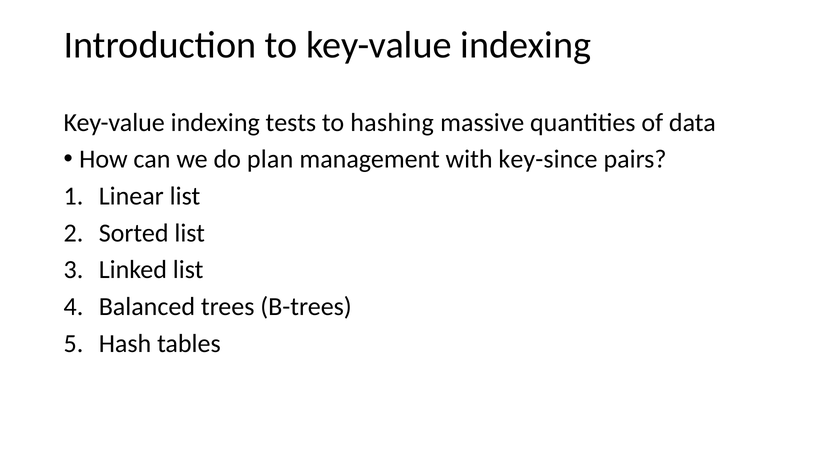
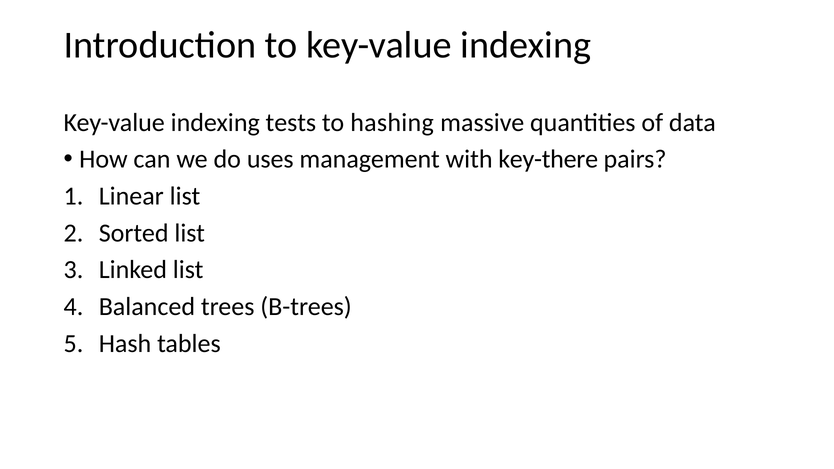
plan: plan -> uses
key-since: key-since -> key-there
